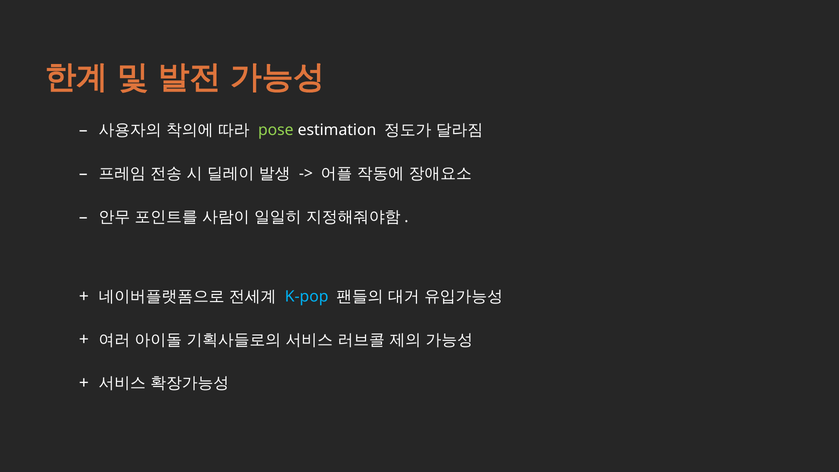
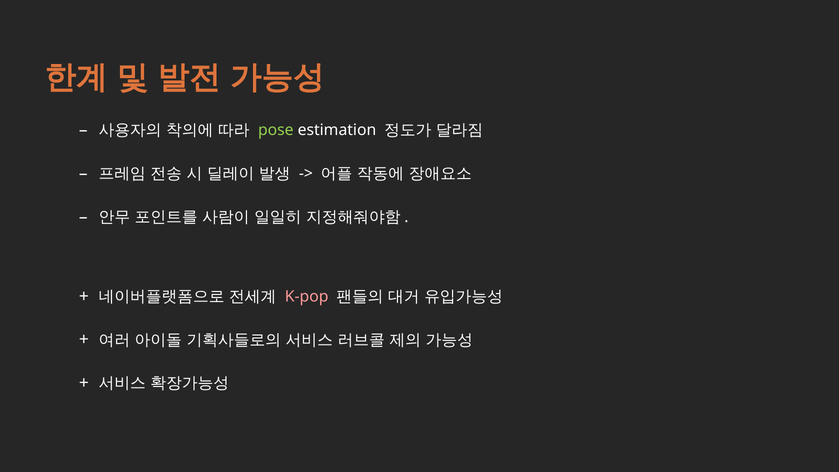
K-pop colour: light blue -> pink
